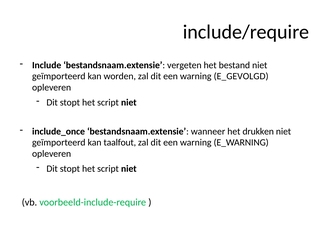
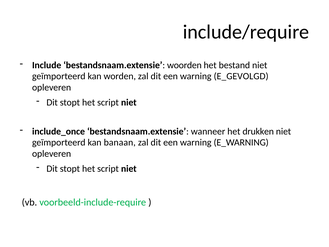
vergeten: vergeten -> woorden
taalfout: taalfout -> banaan
